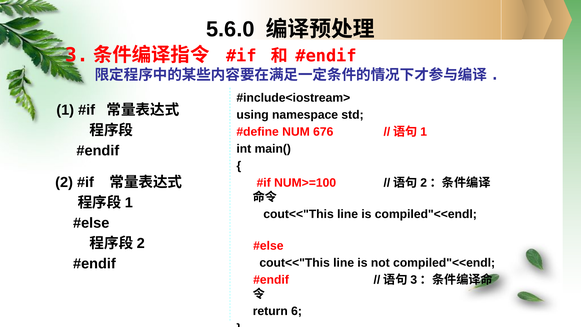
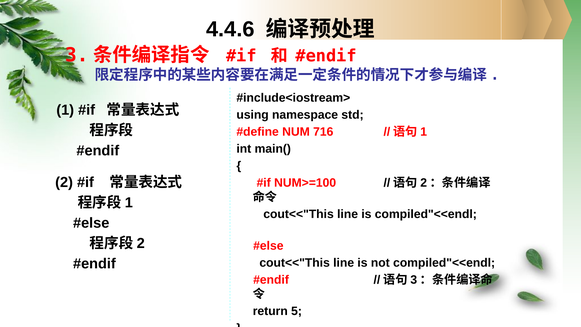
5.6.0: 5.6.0 -> 4.4.6
676: 676 -> 716
6: 6 -> 5
